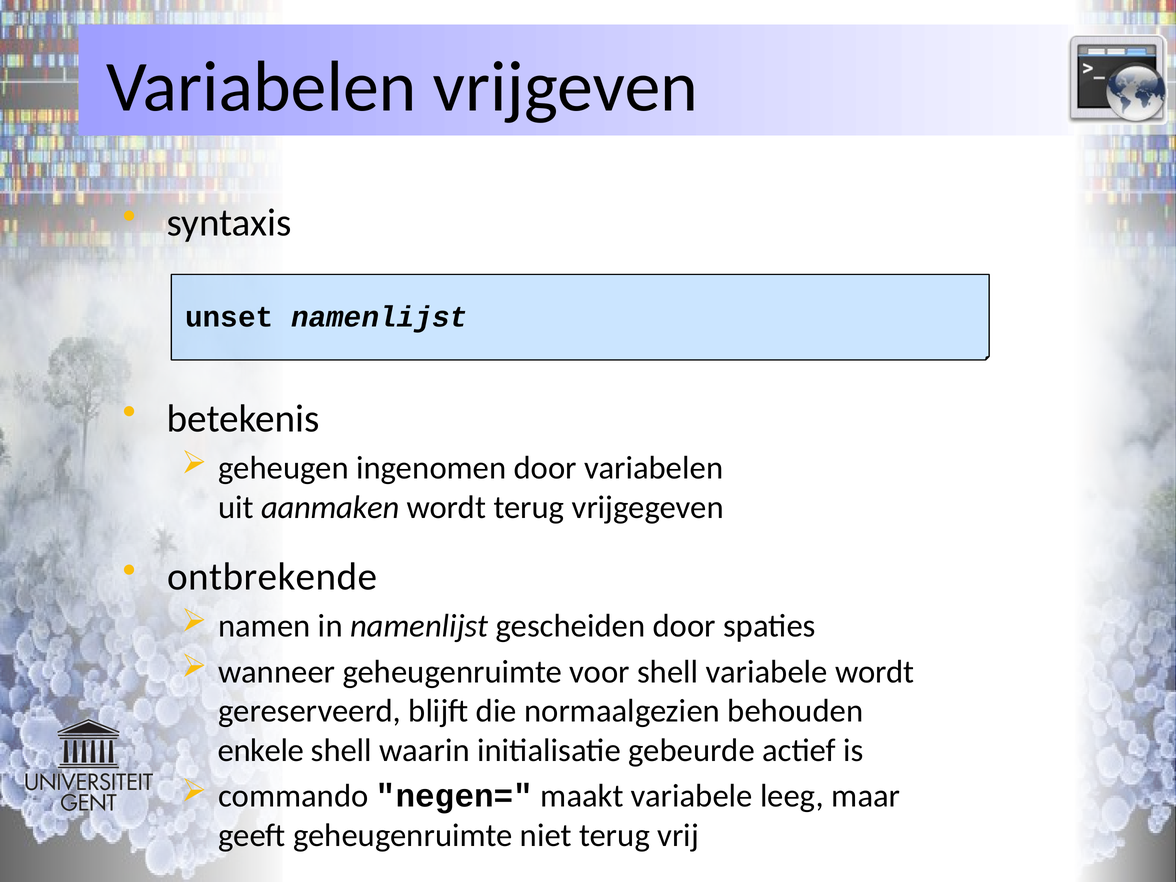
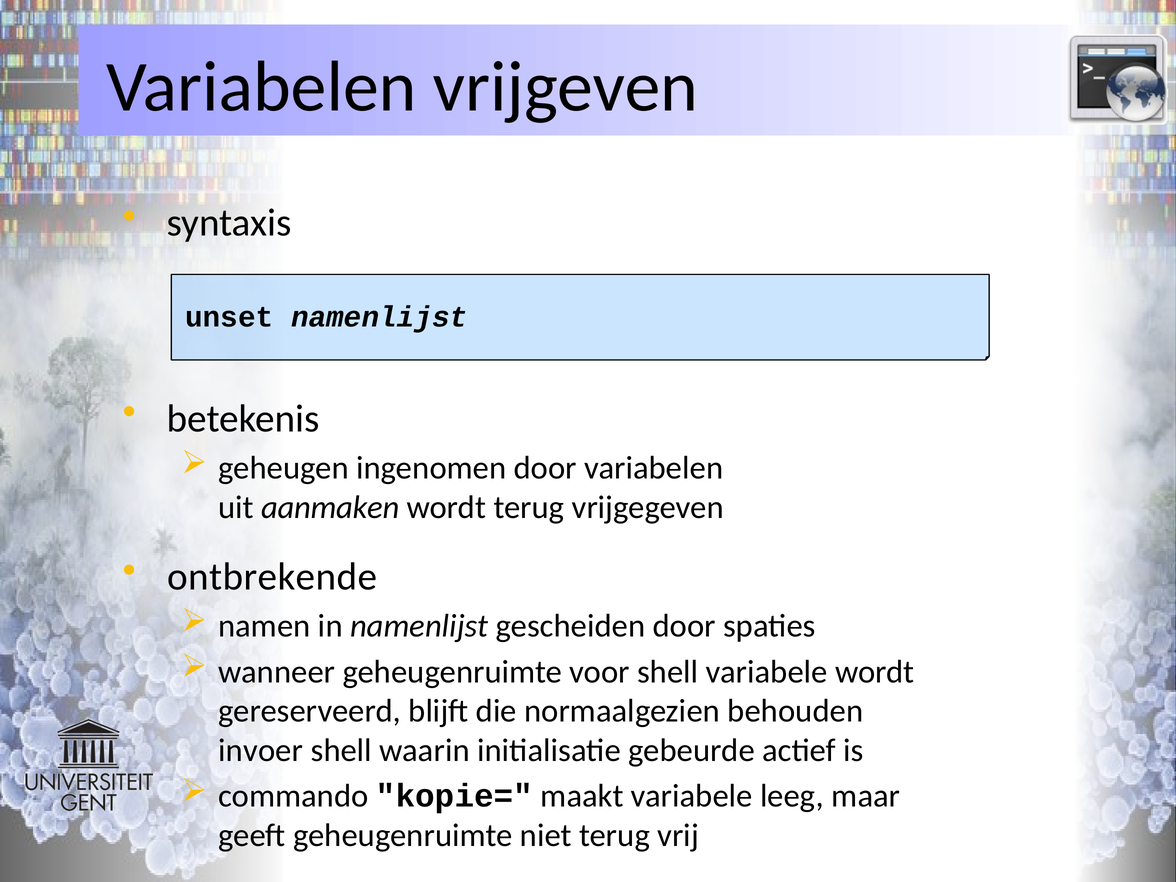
enkele: enkele -> invoer
negen=: negen= -> kopie=
